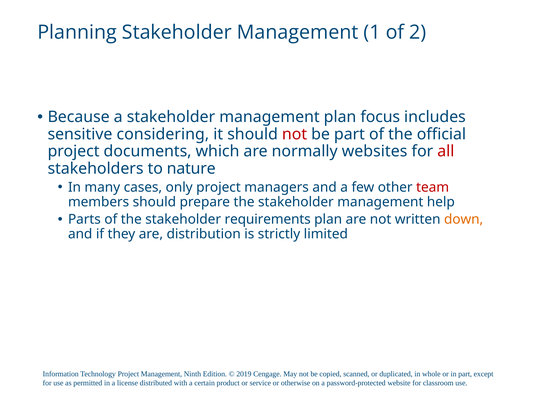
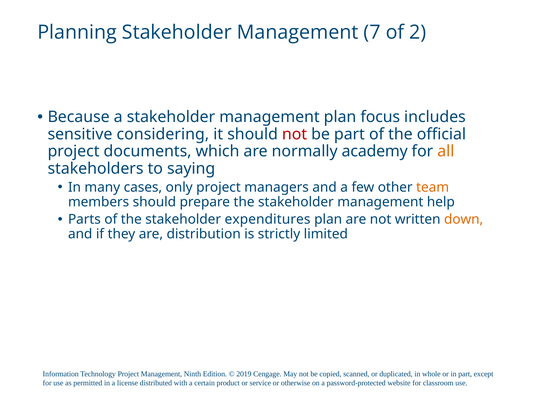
1: 1 -> 7
websites: websites -> academy
all colour: red -> orange
nature: nature -> saying
team colour: red -> orange
requirements: requirements -> expenditures
